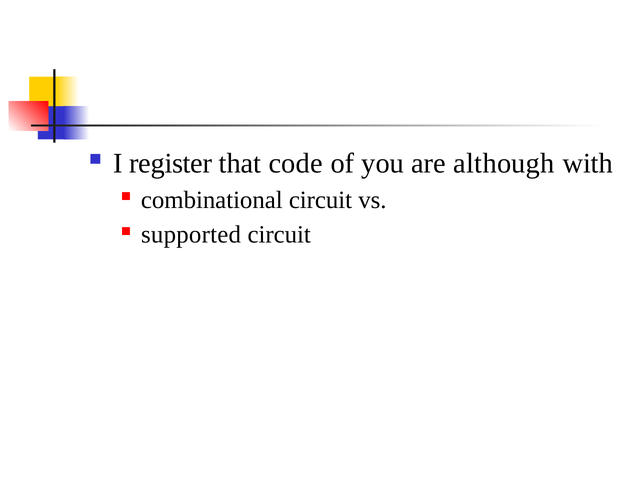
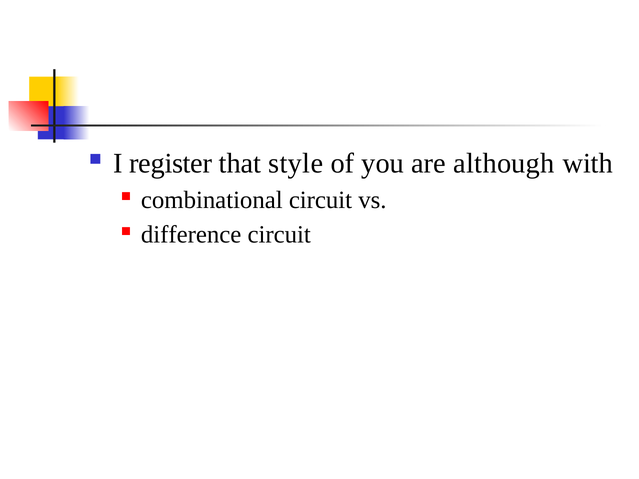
code: code -> style
supported: supported -> difference
